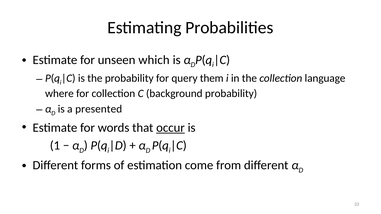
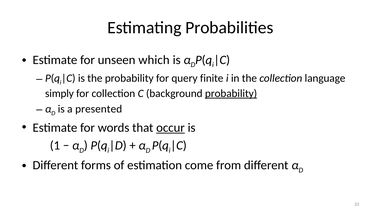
them: them -> finite
where: where -> simply
probability at (231, 94) underline: none -> present
